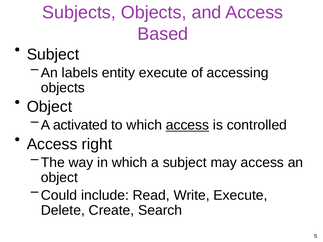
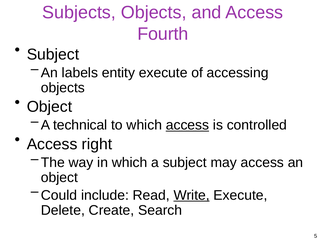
Based: Based -> Fourth
activated: activated -> technical
Write underline: none -> present
